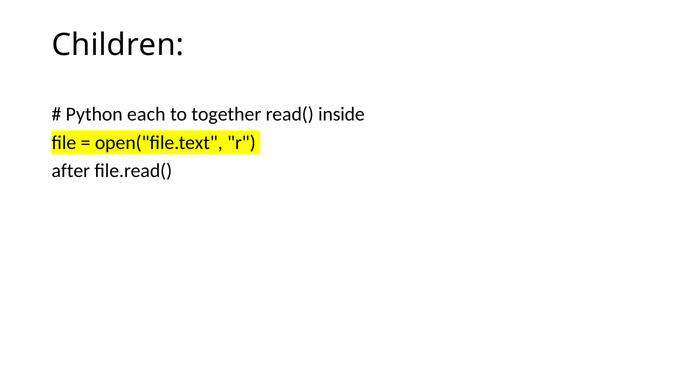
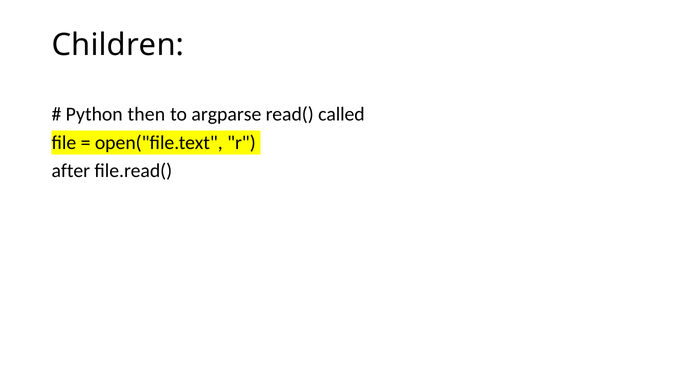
each: each -> then
together: together -> argparse
inside: inside -> called
